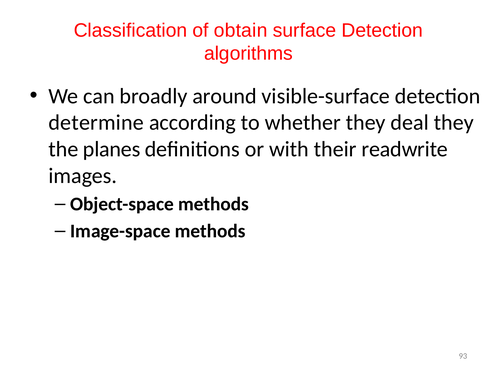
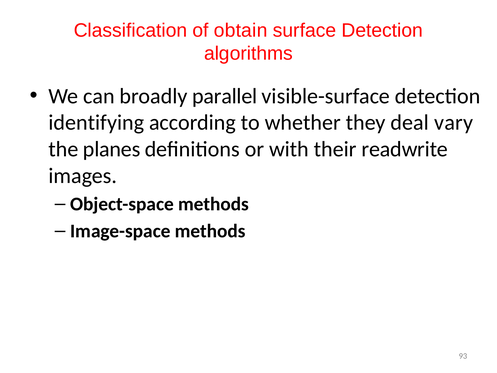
around: around -> parallel
determine: determine -> identifying
deal they: they -> vary
